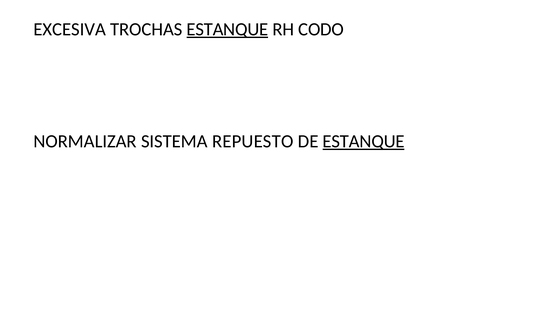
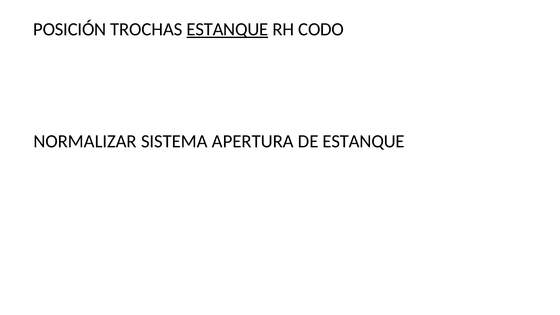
EXCESIVA: EXCESIVA -> POSICIÓN
REPUESTO: REPUESTO -> APERTURA
ESTANQUE at (364, 141) underline: present -> none
